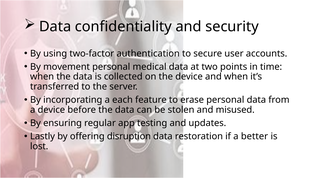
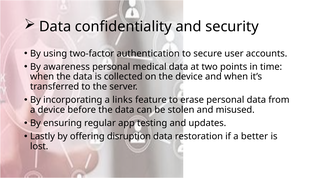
movement: movement -> awareness
each: each -> links
